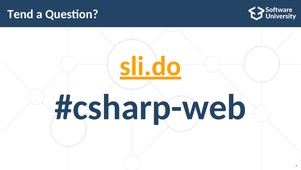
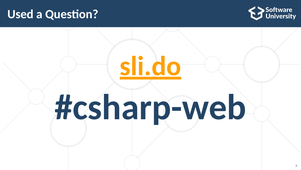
Tend: Tend -> Used
